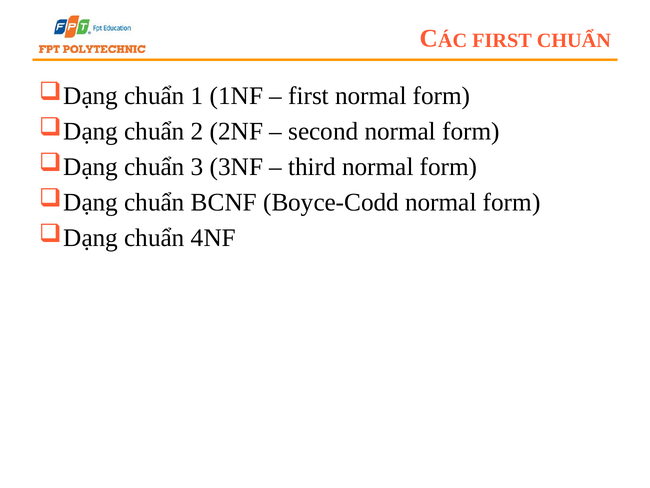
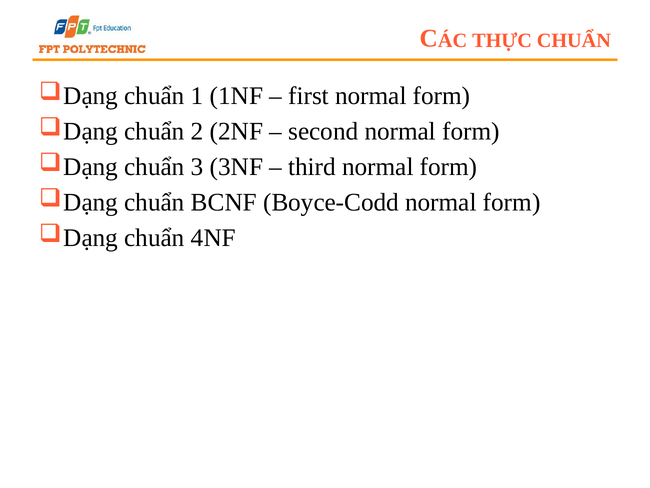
FIRST at (502, 40): FIRST -> THỰC
